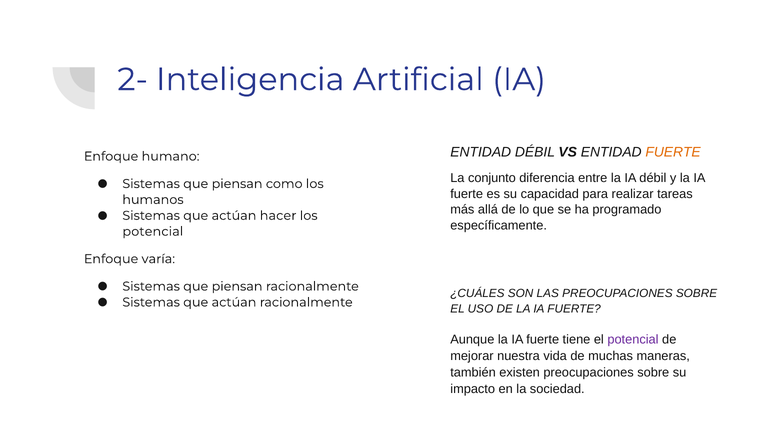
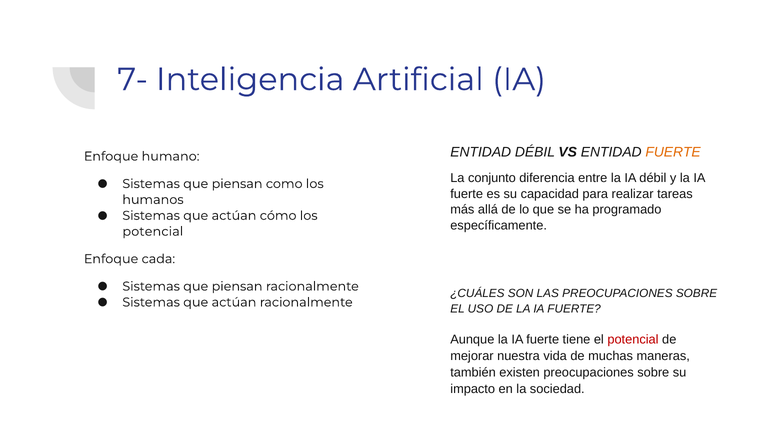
2-: 2- -> 7-
hacer: hacer -> cómo
varía: varía -> cada
potencial at (633, 339) colour: purple -> red
